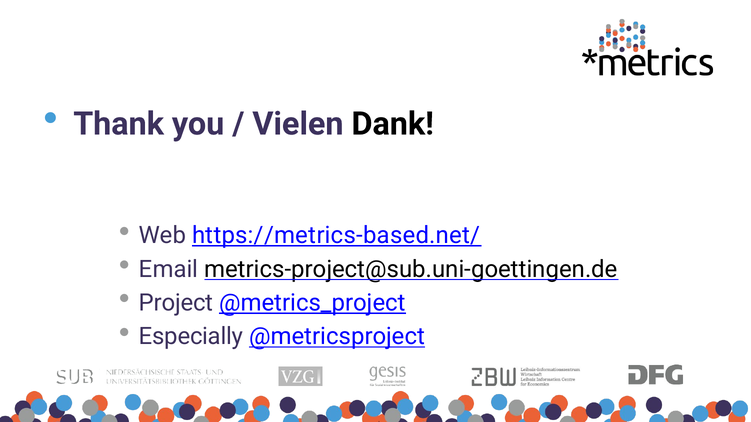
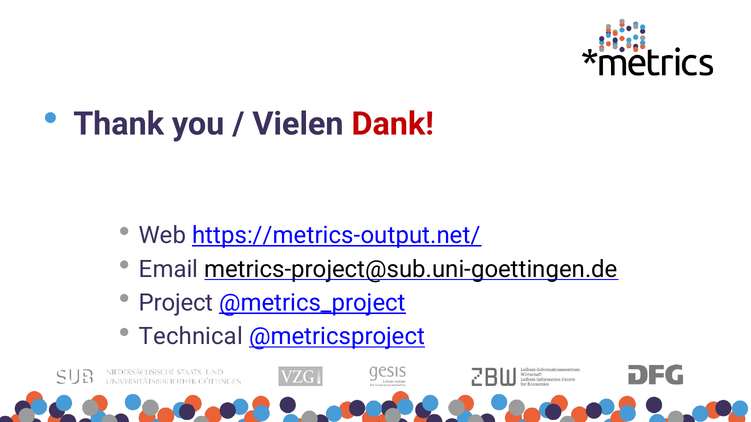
Dank colour: black -> red
https://metrics-based.net/: https://metrics-based.net/ -> https://metrics-output.net/
Especially: Especially -> Technical
